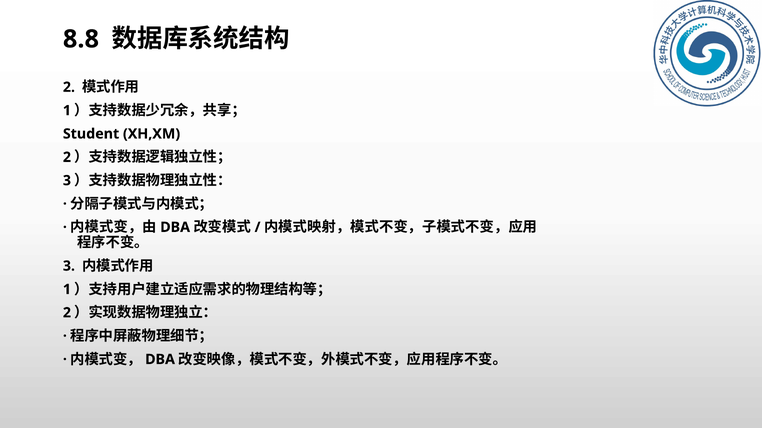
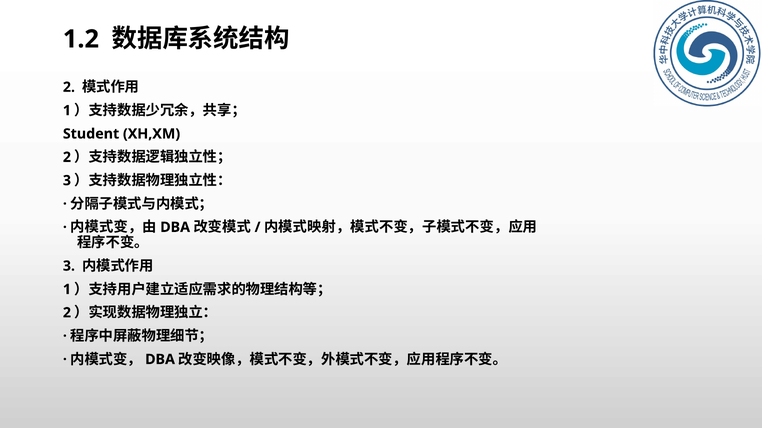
8.8: 8.8 -> 1.2
